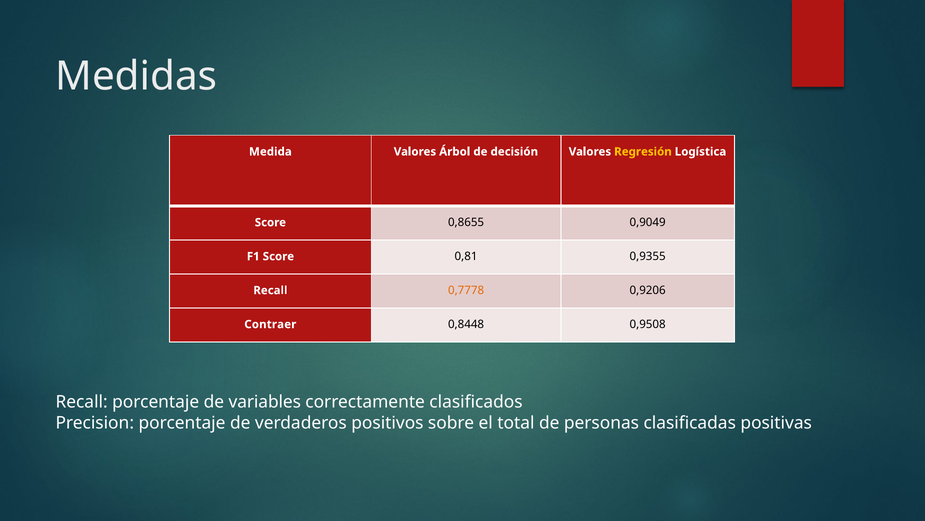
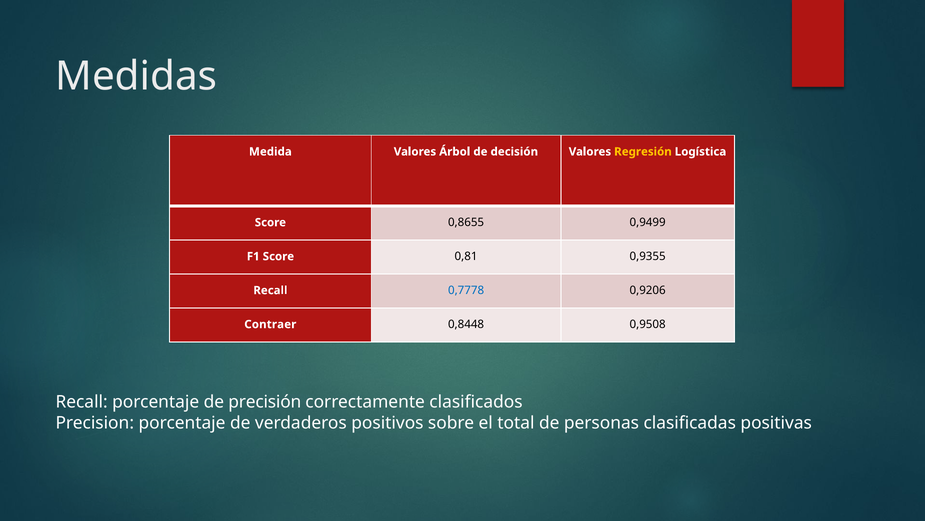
0,9049: 0,9049 -> 0,9499
0,7778 colour: orange -> blue
variables: variables -> precisión
